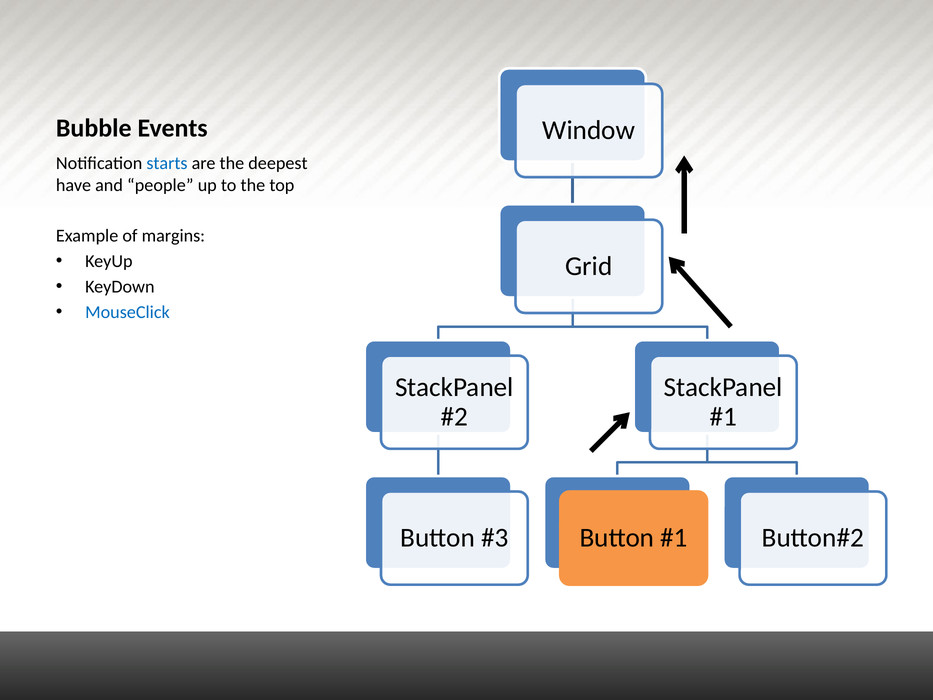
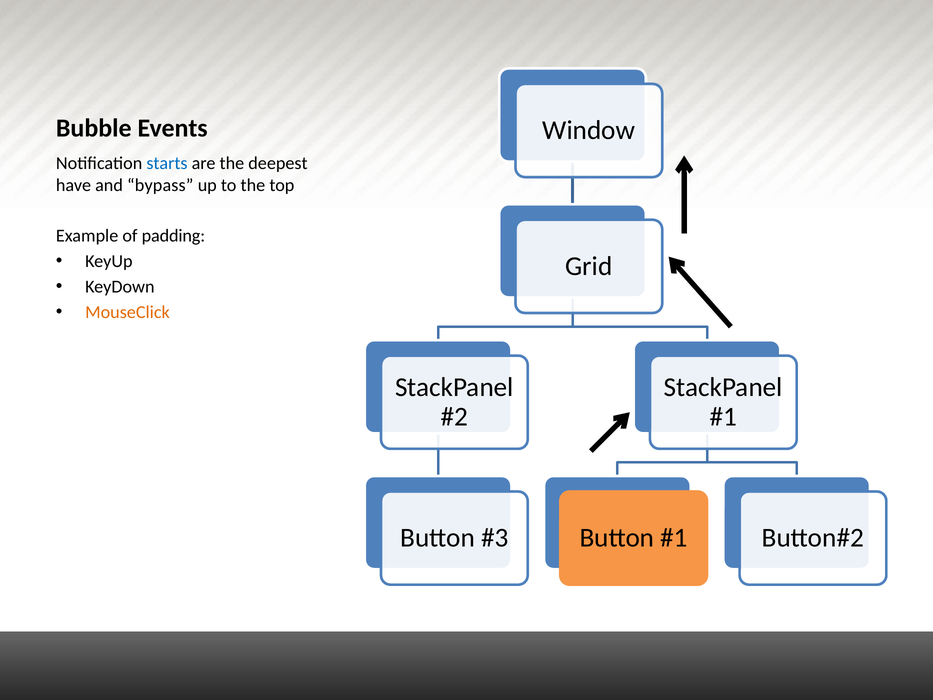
people: people -> bypass
margins: margins -> padding
MouseClick colour: blue -> orange
